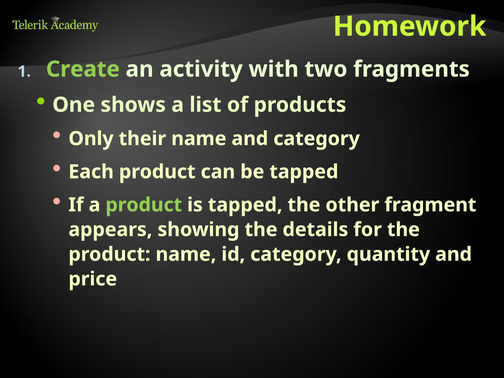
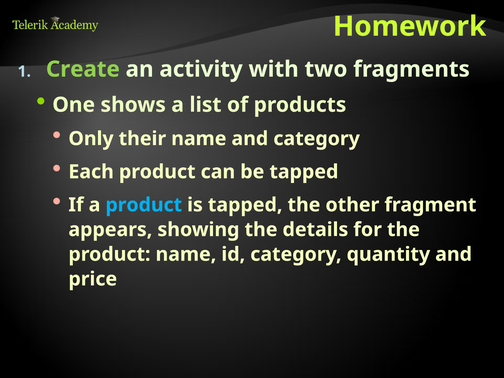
product at (144, 205) colour: light green -> light blue
